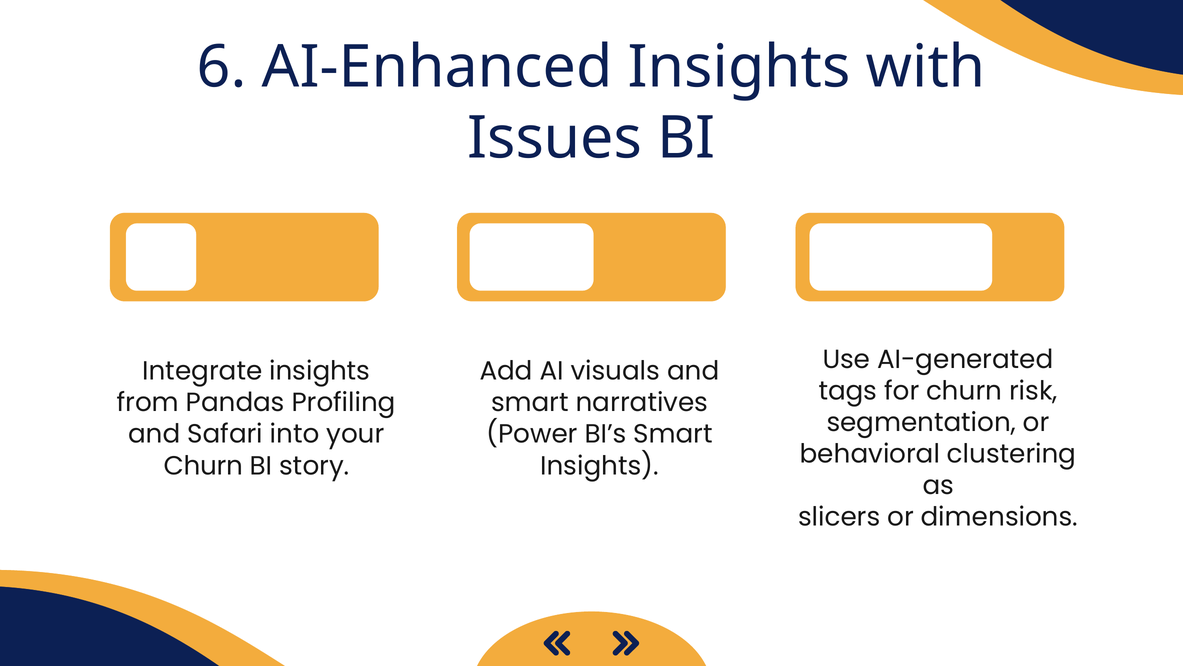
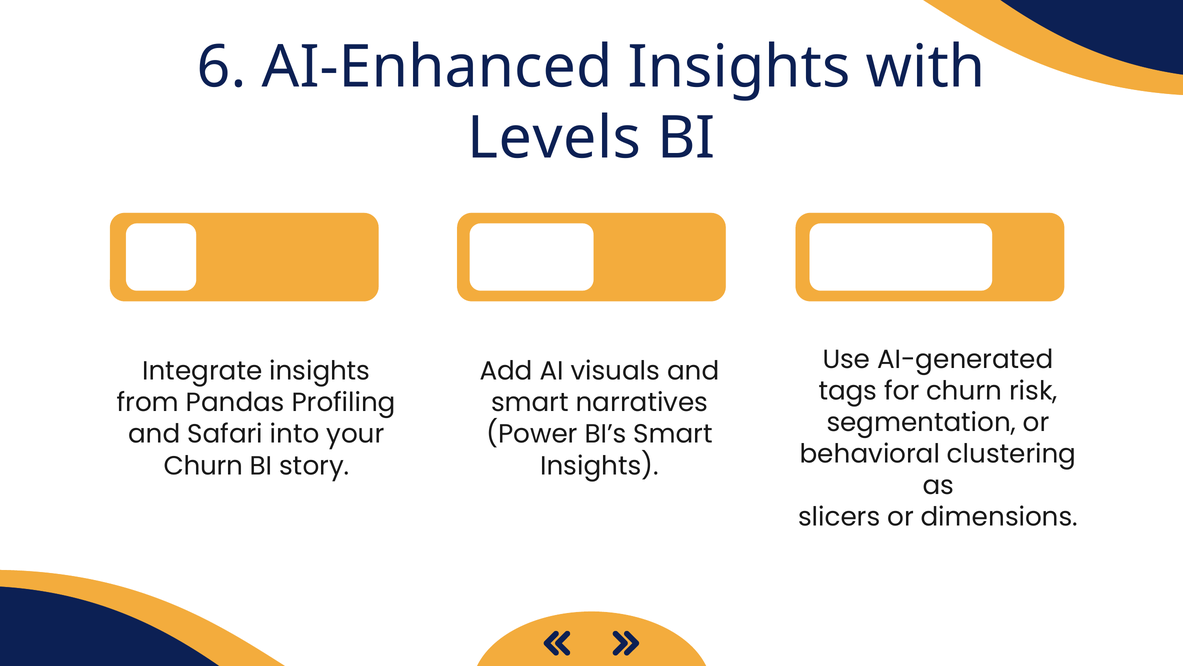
Issues: Issues -> Levels
